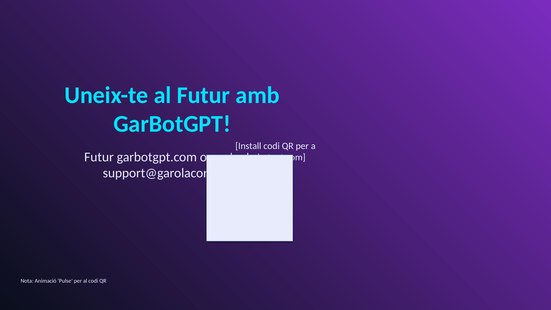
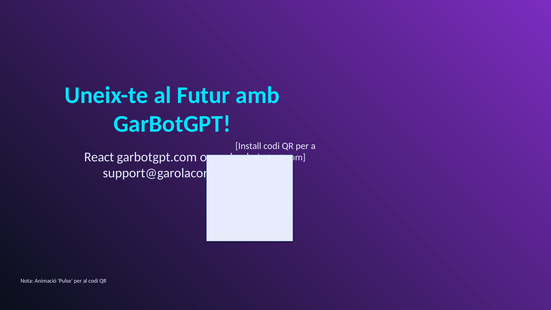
Futur at (99, 157): Futur -> React
